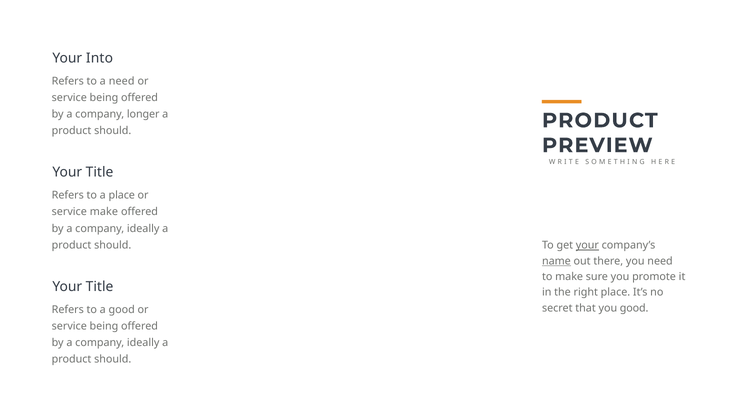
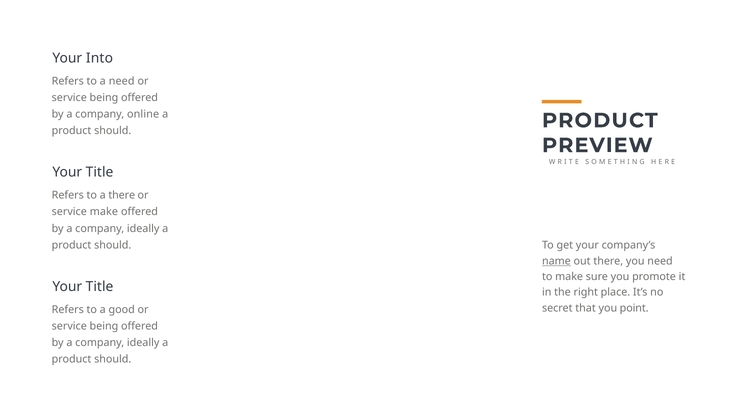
longer: longer -> online
a place: place -> there
your at (587, 245) underline: present -> none
you good: good -> point
